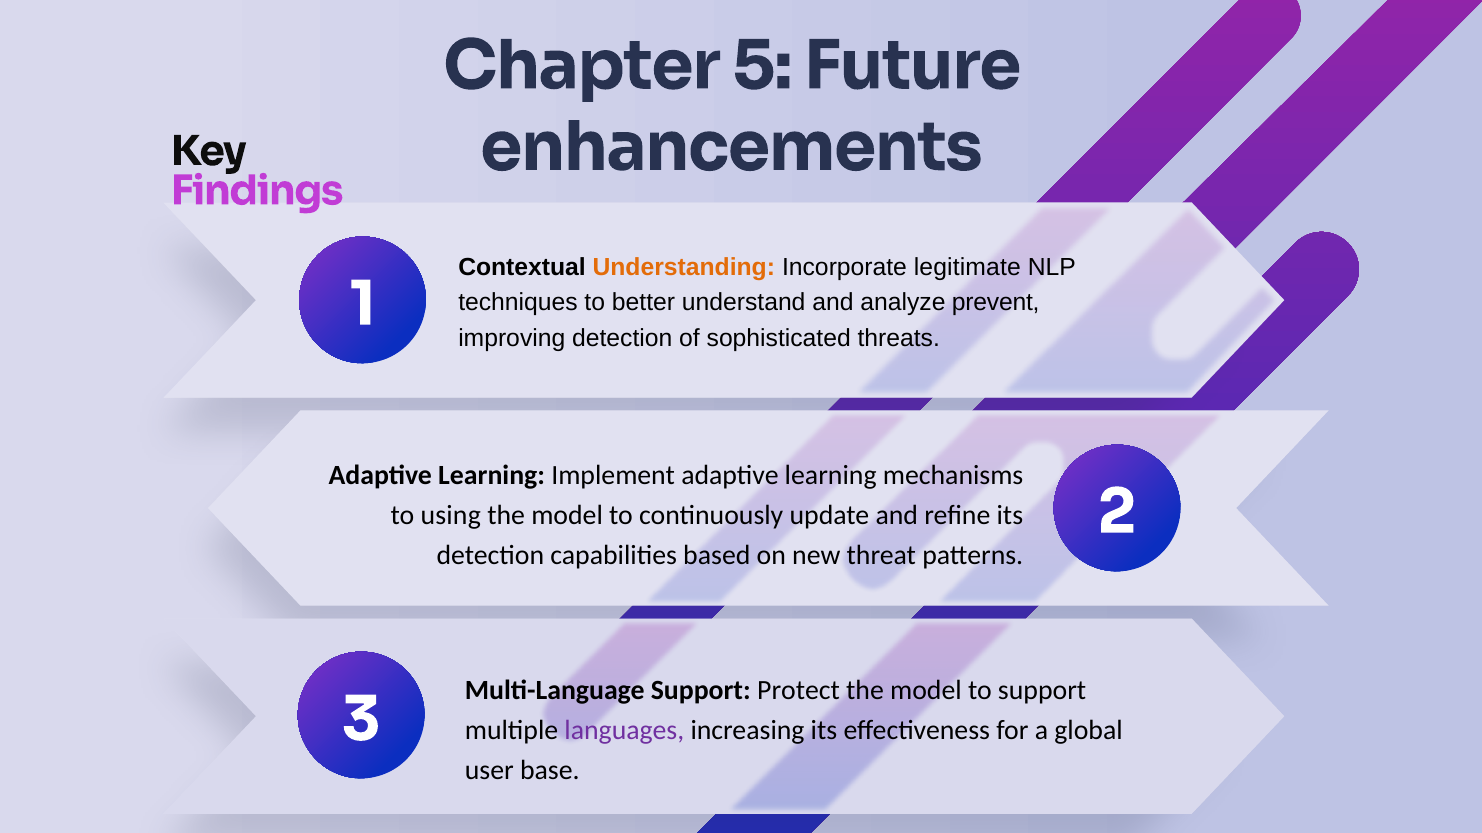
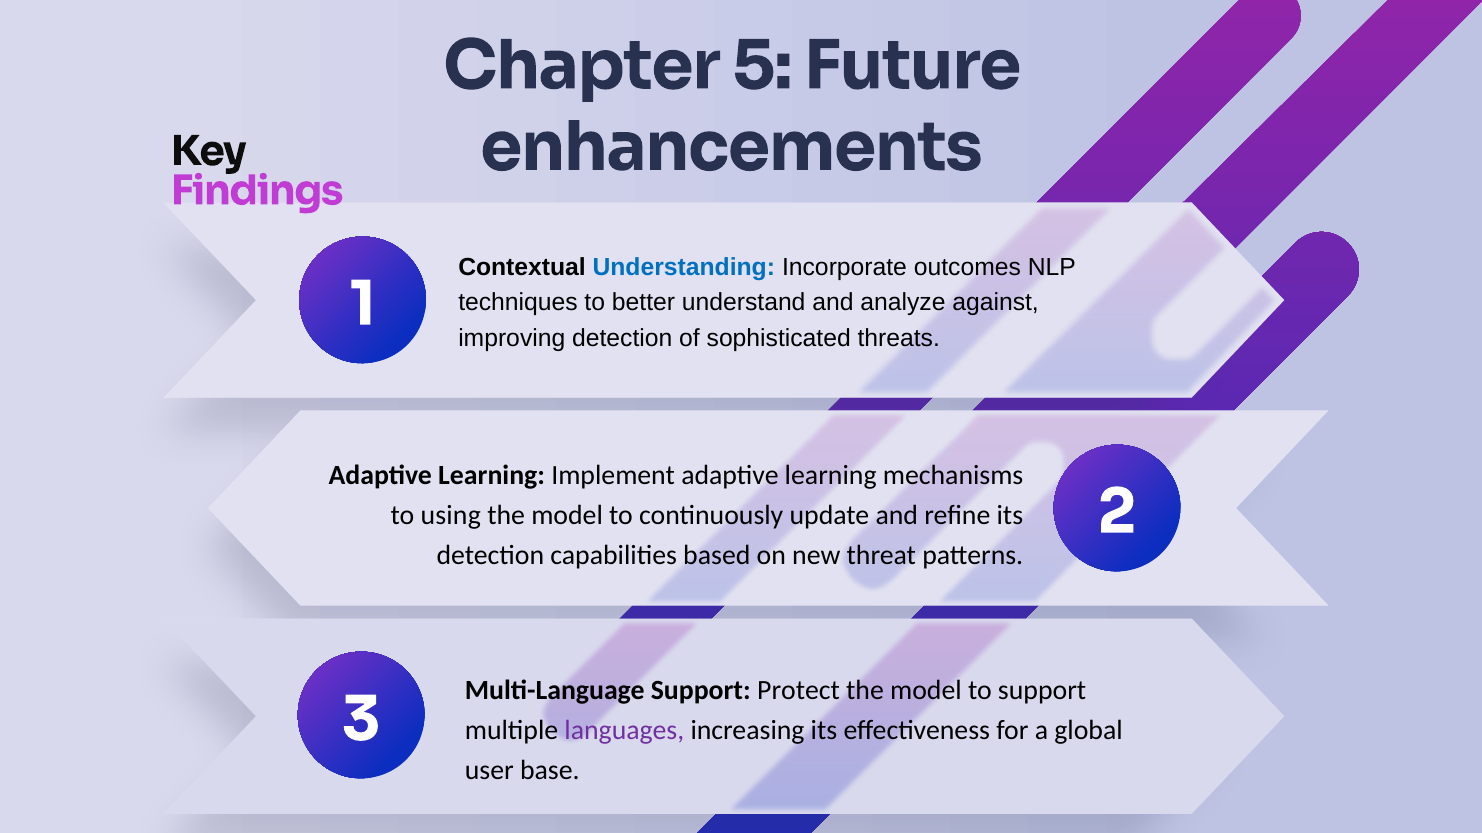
Understanding colour: orange -> blue
legitimate: legitimate -> outcomes
prevent: prevent -> against
